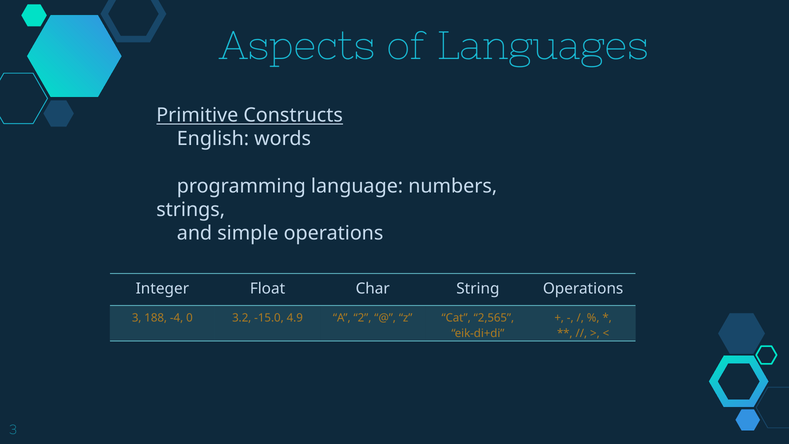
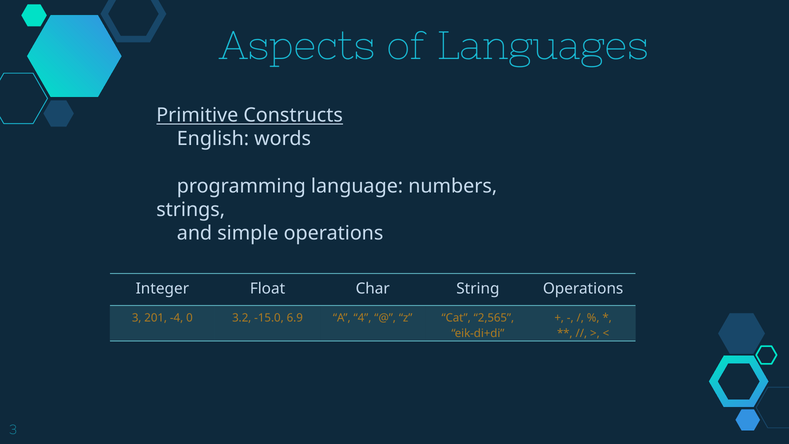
188: 188 -> 201
4.9: 4.9 -> 6.9
2: 2 -> 4
